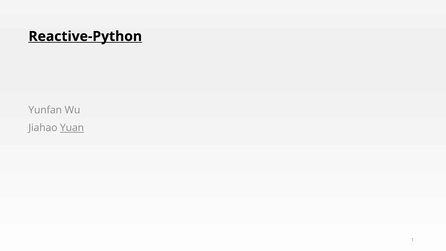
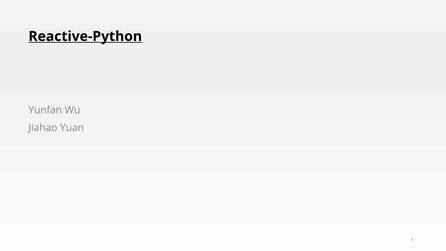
Yuan underline: present -> none
